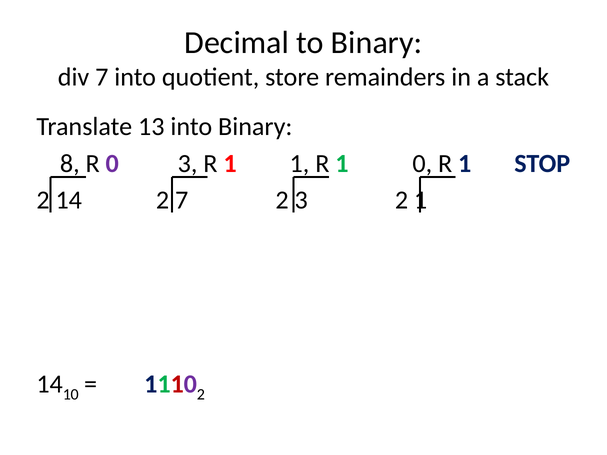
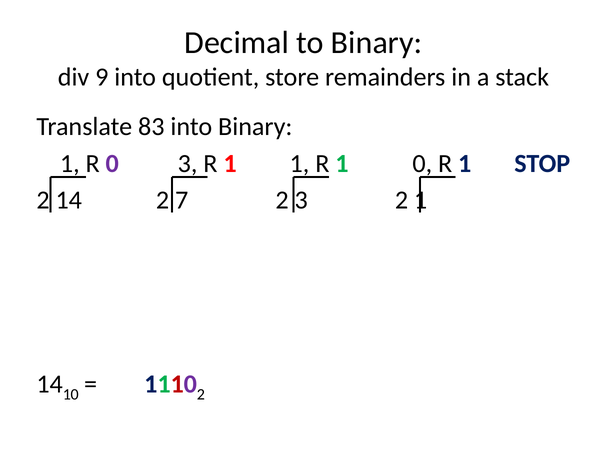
div 7: 7 -> 9
13: 13 -> 83
8 at (70, 164): 8 -> 1
